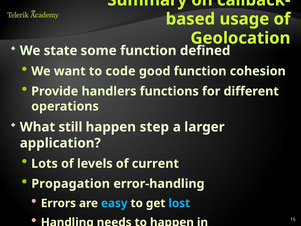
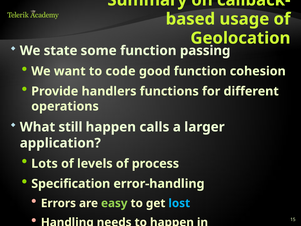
defined: defined -> passing
step: step -> calls
current: current -> process
Propagation: Propagation -> Specification
easy colour: light blue -> light green
